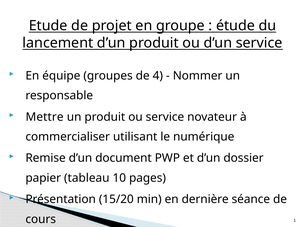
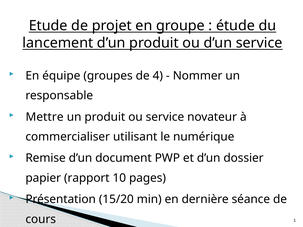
tableau: tableau -> rapport
